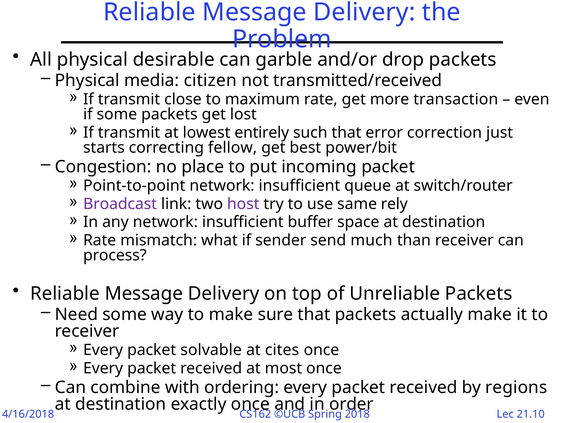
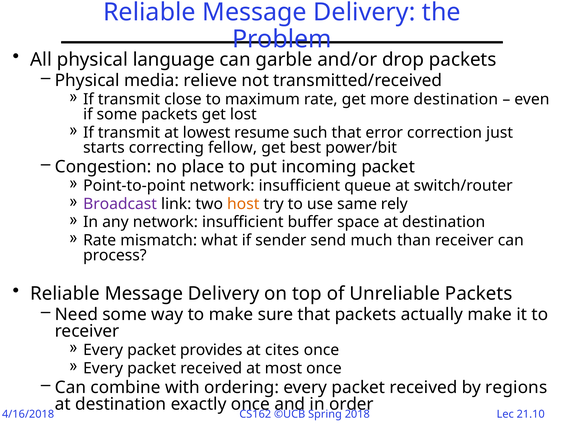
desirable: desirable -> language
citizen: citizen -> relieve
more transaction: transaction -> destination
entirely: entirely -> resume
host colour: purple -> orange
solvable: solvable -> provides
